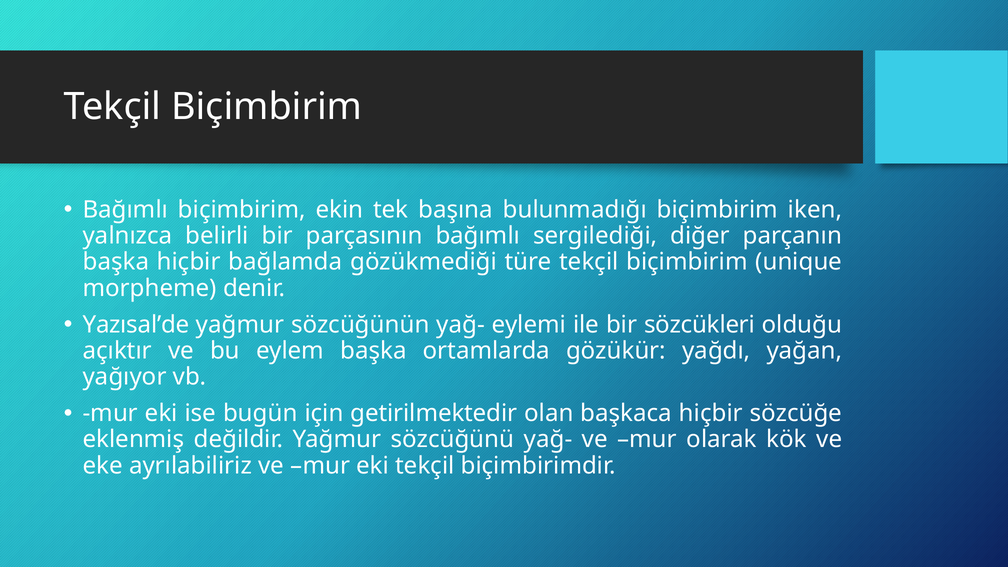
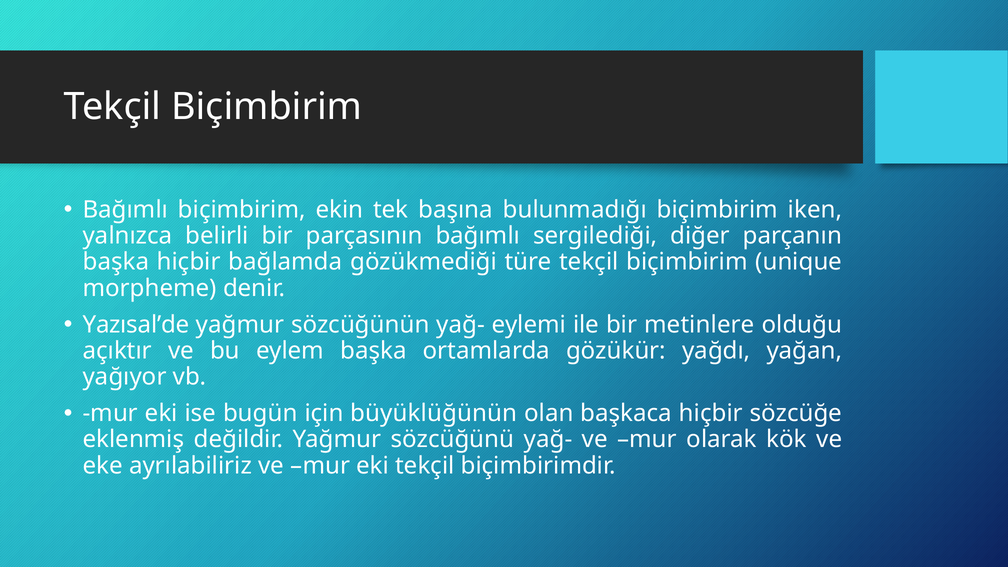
sözcükleri: sözcükleri -> metinlere
getirilmektedir: getirilmektedir -> büyüklüğünün
